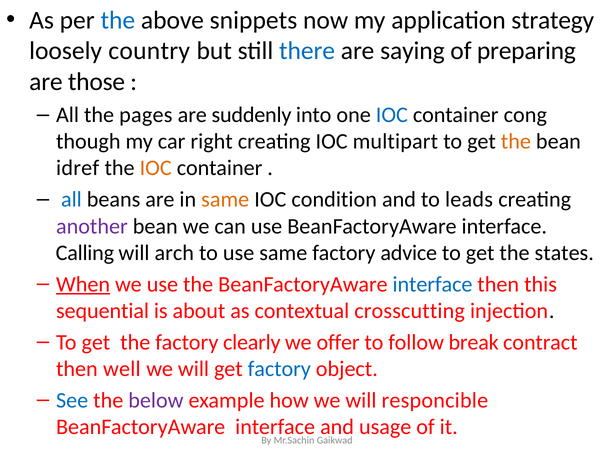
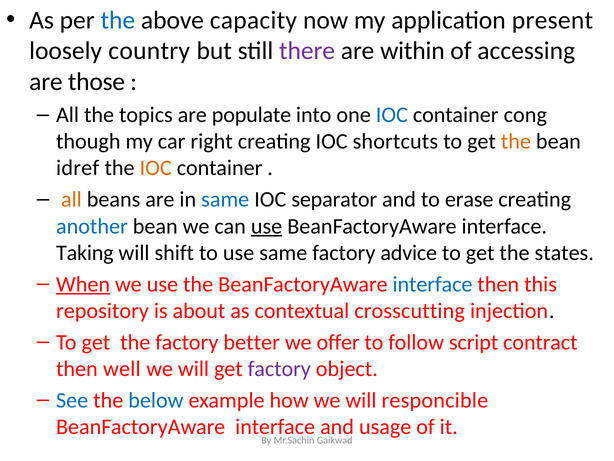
snippets: snippets -> capacity
strategy: strategy -> present
there colour: blue -> purple
saying: saying -> within
preparing: preparing -> accessing
pages: pages -> topics
suddenly: suddenly -> populate
multipart: multipart -> shortcuts
all at (71, 199) colour: blue -> orange
same at (225, 199) colour: orange -> blue
condition: condition -> separator
leads: leads -> erase
another colour: purple -> blue
use at (267, 226) underline: none -> present
Calling: Calling -> Taking
arch: arch -> shift
sequential: sequential -> repository
clearly: clearly -> better
break: break -> script
factory at (279, 368) colour: blue -> purple
below colour: purple -> blue
